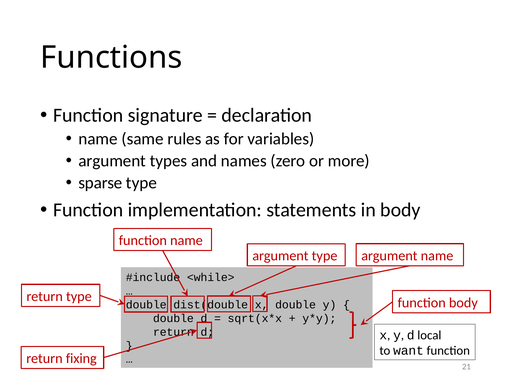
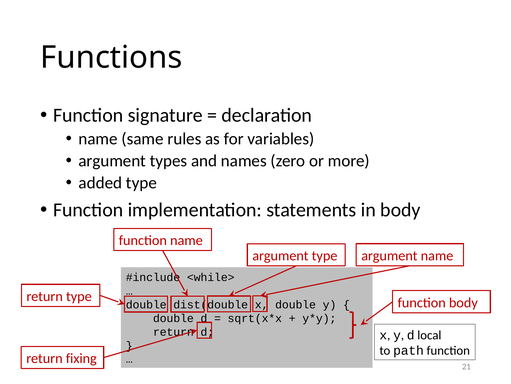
sparse: sparse -> added
want: want -> path
